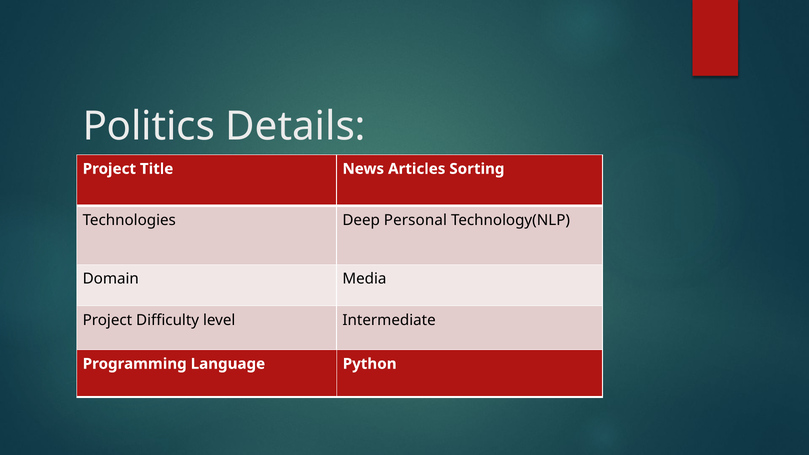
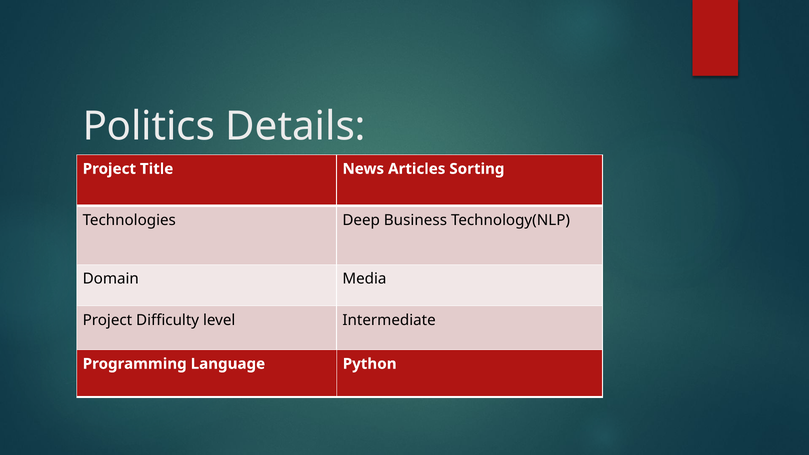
Personal: Personal -> Business
